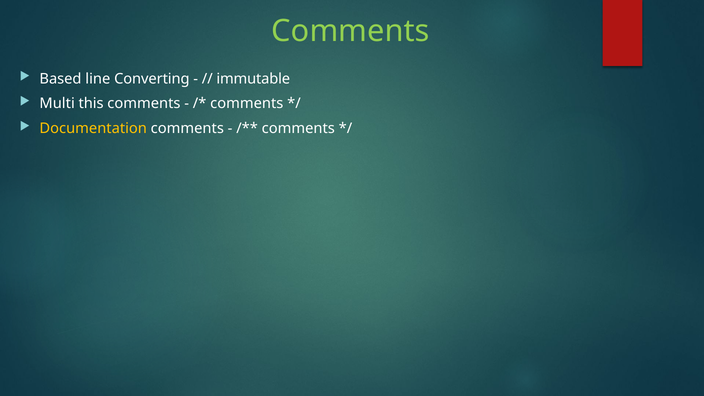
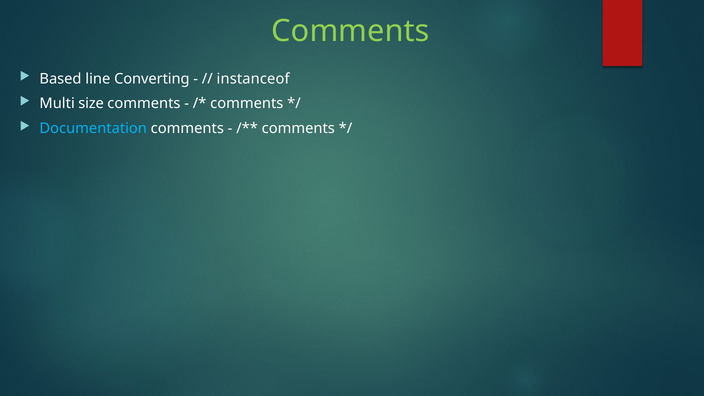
immutable: immutable -> instanceof
this: this -> size
Documentation colour: yellow -> light blue
